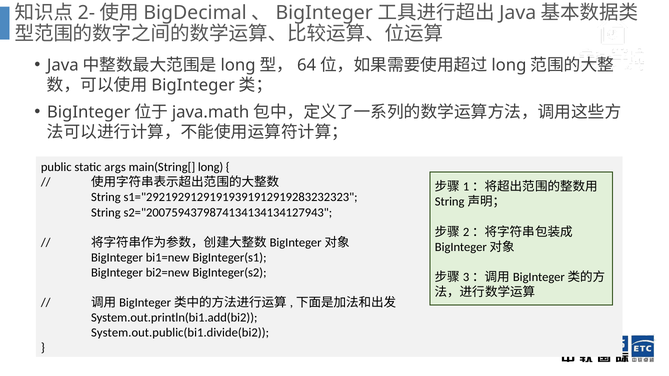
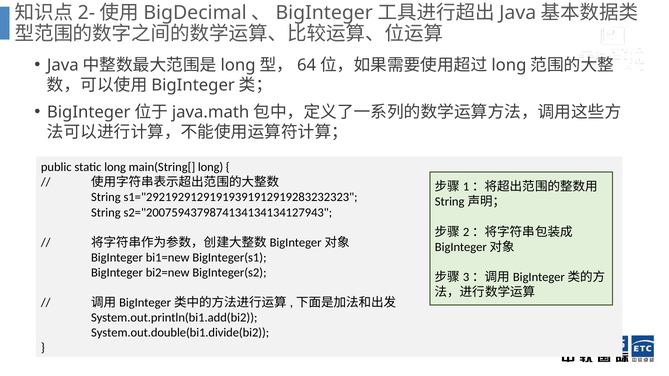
static args: args -> long
System.out.public(bi1.divide(bi2: System.out.public(bi1.divide(bi2 -> System.out.double(bi1.divide(bi2
